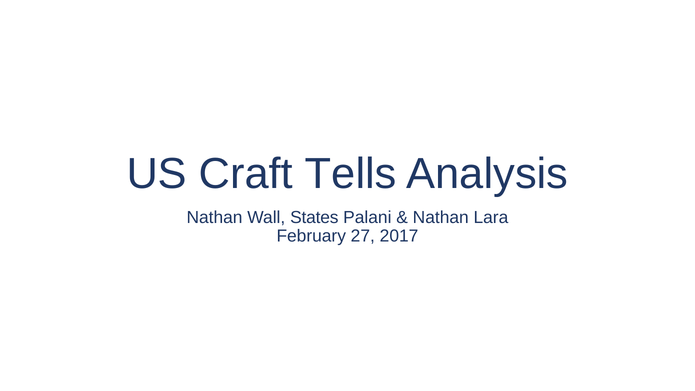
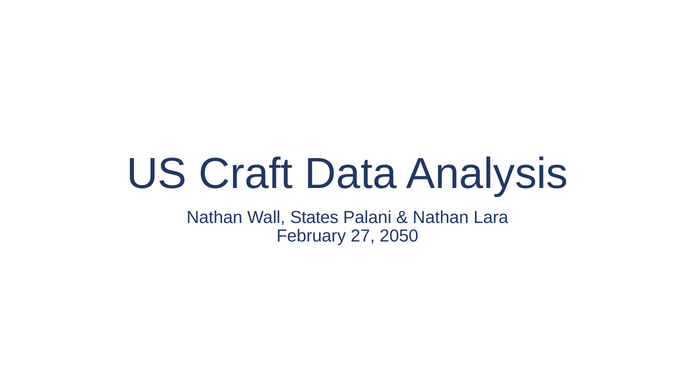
Tells: Tells -> Data
2017: 2017 -> 2050
